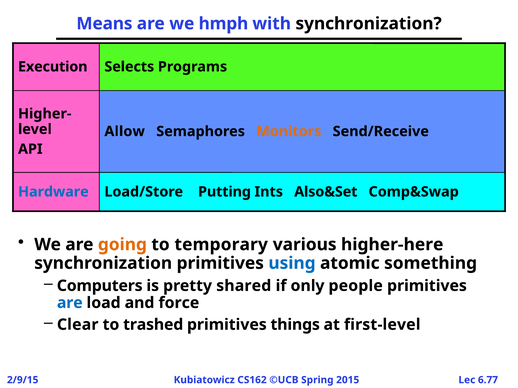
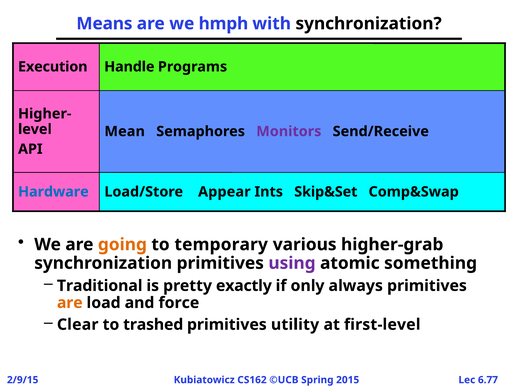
Selects: Selects -> Handle
Allow: Allow -> Mean
Monitors colour: orange -> purple
Putting: Putting -> Appear
Also&Set: Also&Set -> Skip&Set
higher-here: higher-here -> higher-grab
using colour: blue -> purple
Computers: Computers -> Traditional
shared: shared -> exactly
people: people -> always
are at (70, 303) colour: blue -> orange
things: things -> utility
